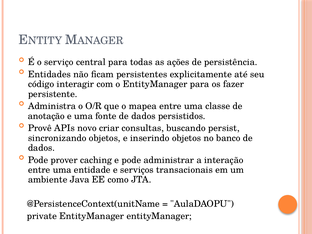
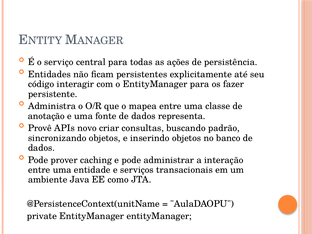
persistidos: persistidos -> representa
persist: persist -> padrão
